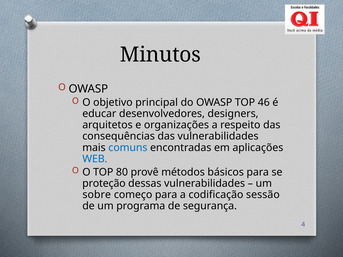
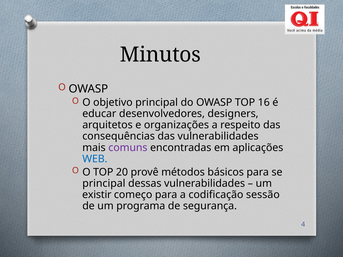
46: 46 -> 16
comuns colour: blue -> purple
80: 80 -> 20
proteção at (104, 184): proteção -> principal
sobre: sobre -> existir
